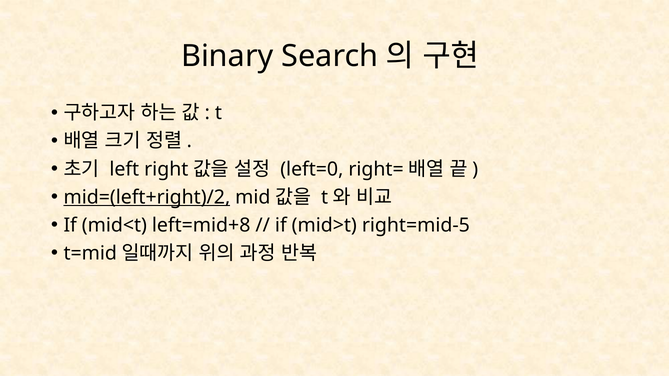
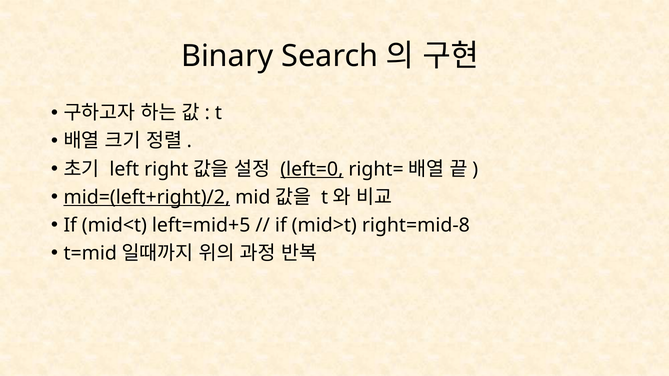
left=0 underline: none -> present
left=mid+8: left=mid+8 -> left=mid+5
right=mid-5: right=mid-5 -> right=mid-8
